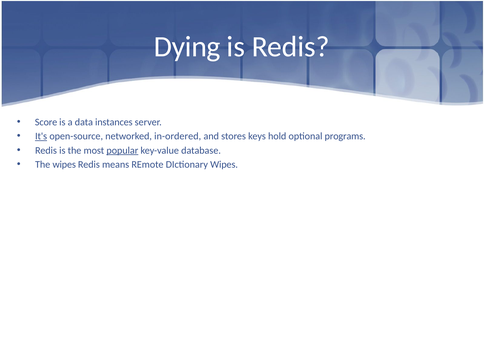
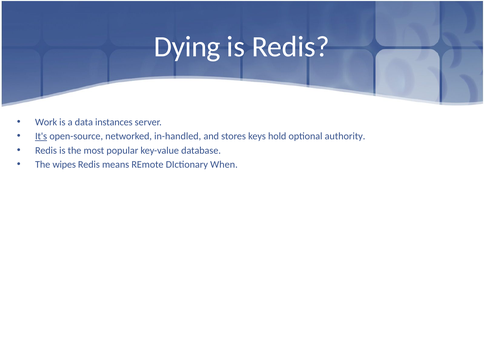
Score: Score -> Work
in-ordered: in-ordered -> in-handled
programs: programs -> authority
popular underline: present -> none
DIctionary Wipes: Wipes -> When
